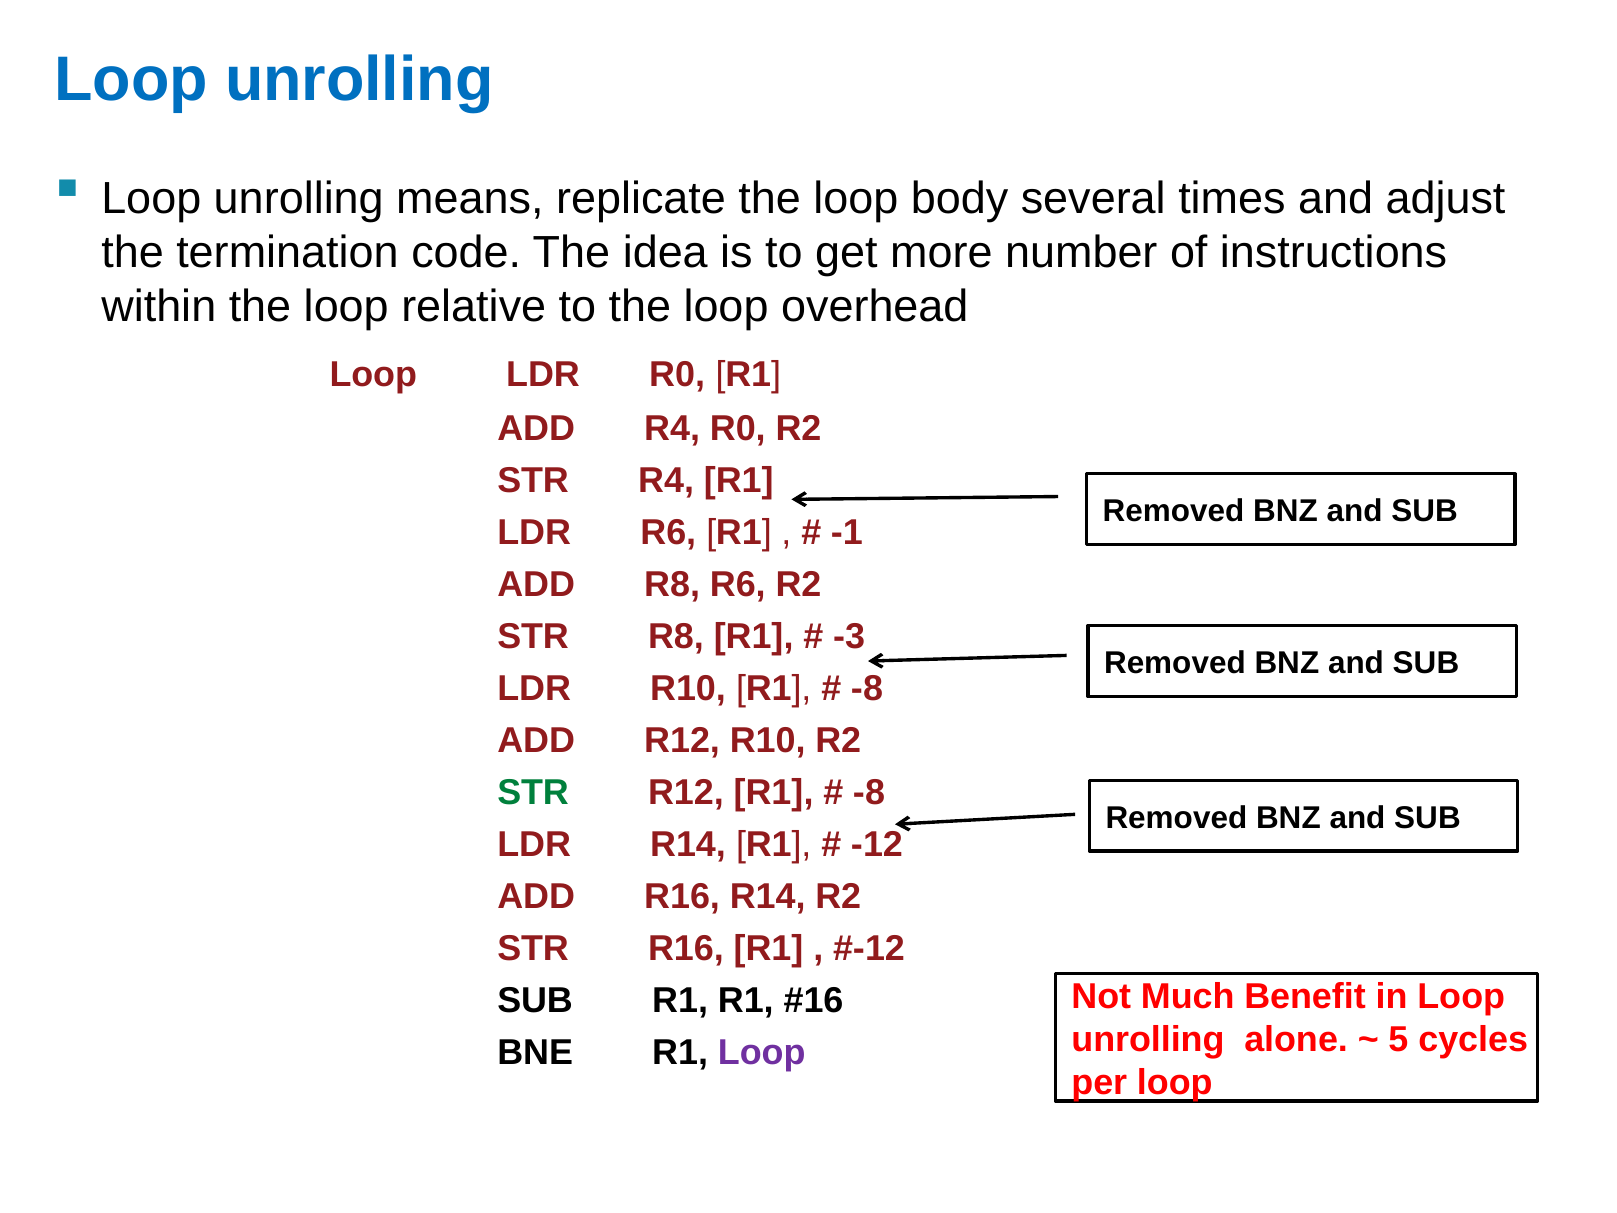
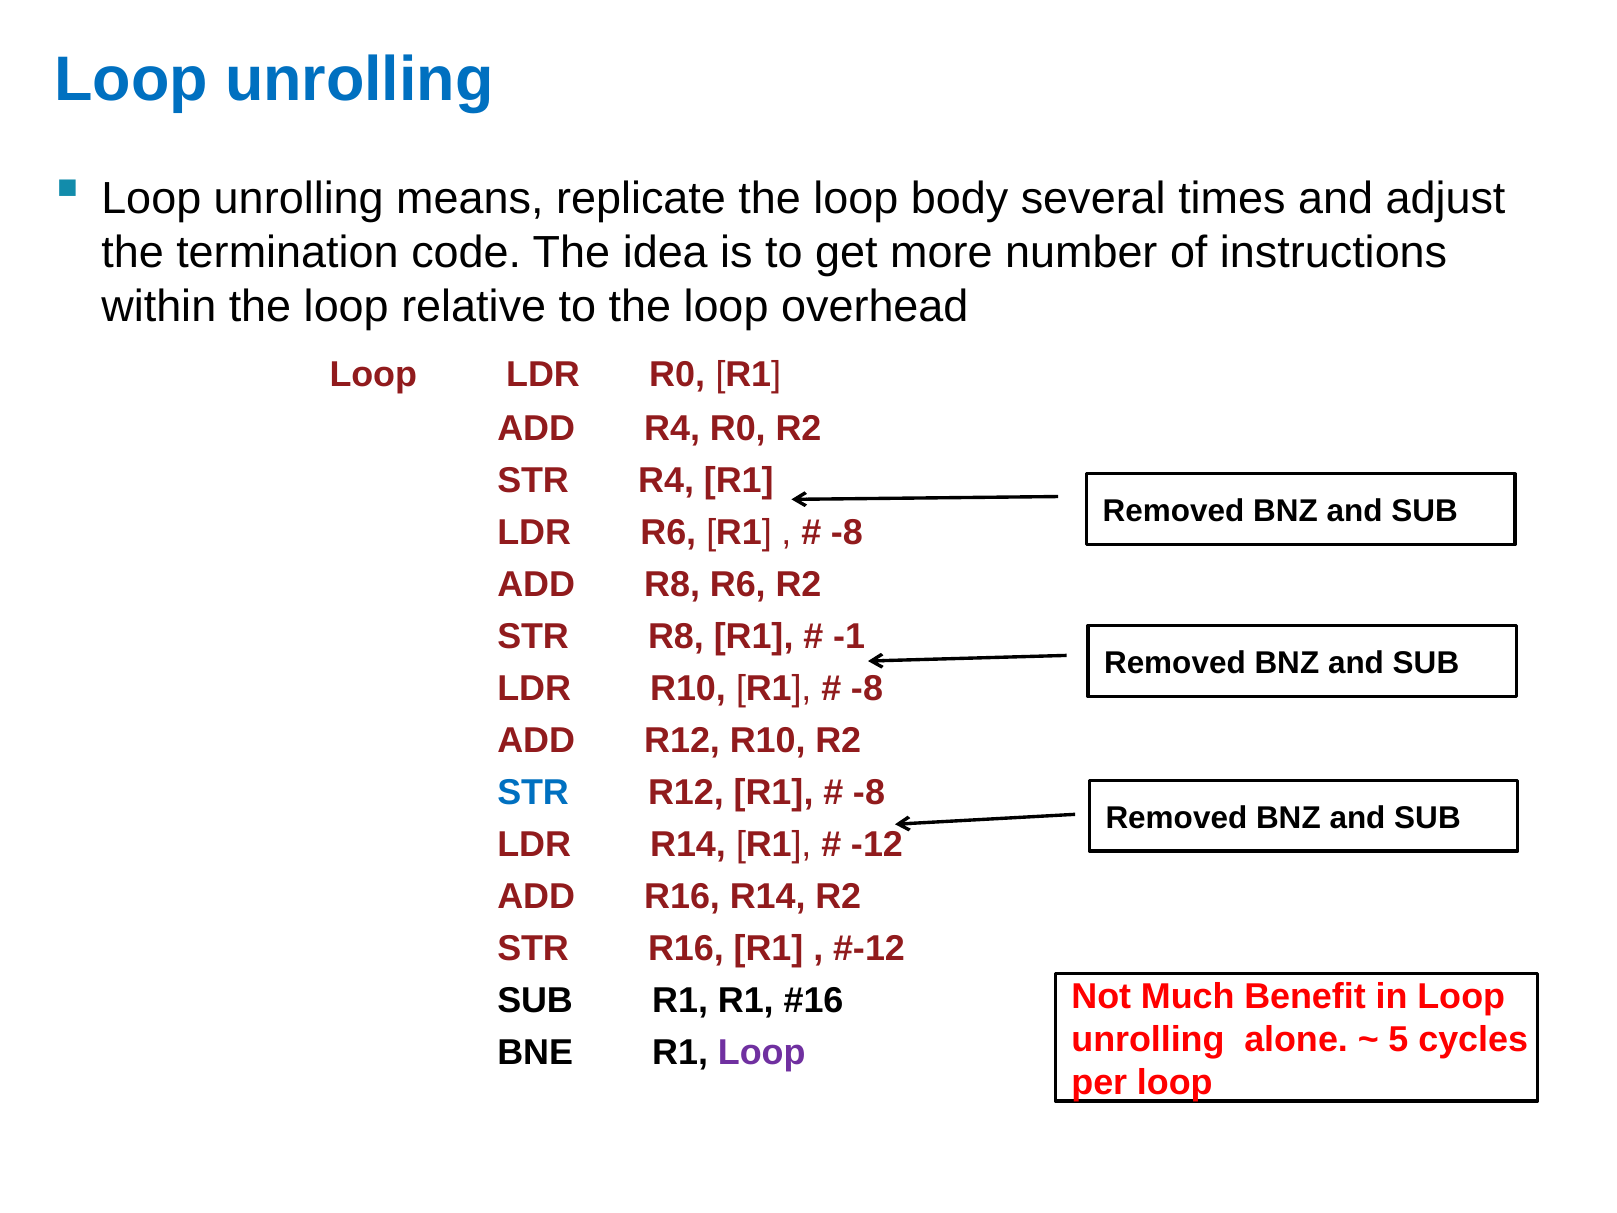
-1 at (847, 533): -1 -> -8
-3: -3 -> -1
STR at (533, 793) colour: green -> blue
